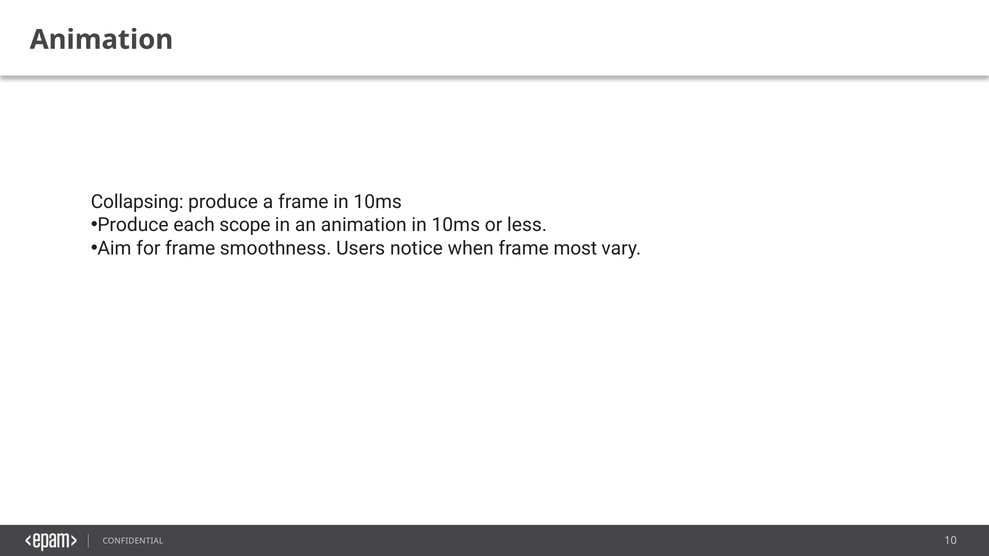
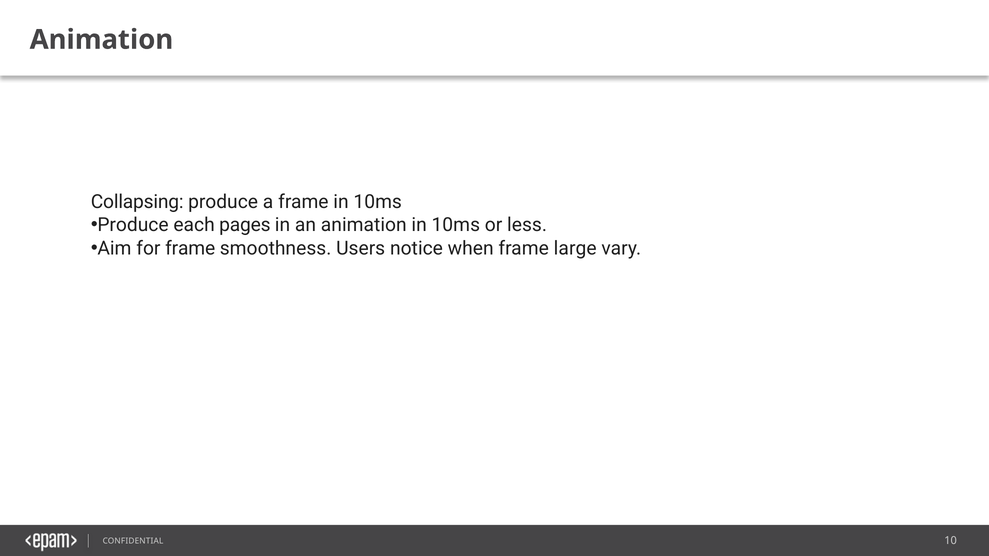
scope: scope -> pages
most: most -> large
